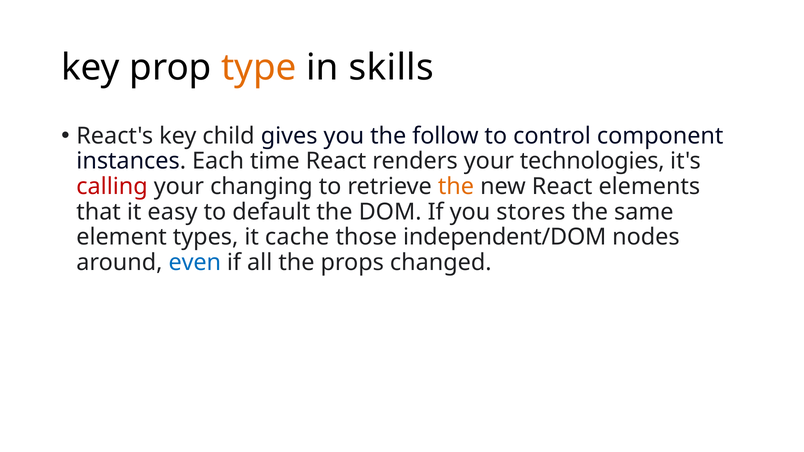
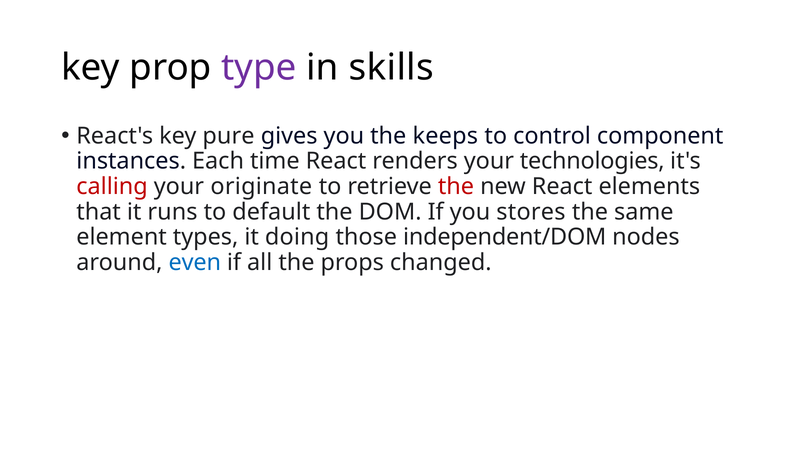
type colour: orange -> purple
child: child -> pure
follow: follow -> keeps
changing: changing -> originate
the at (456, 187) colour: orange -> red
easy: easy -> runs
cache: cache -> doing
